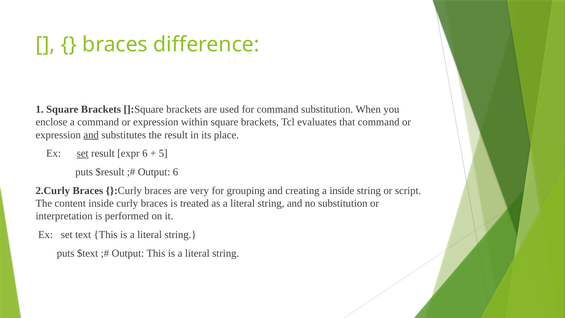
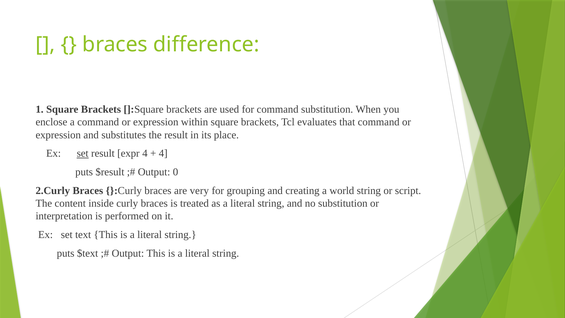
and at (91, 135) underline: present -> none
expr 6: 6 -> 4
5 at (163, 153): 5 -> 4
Output 6: 6 -> 0
a inside: inside -> world
